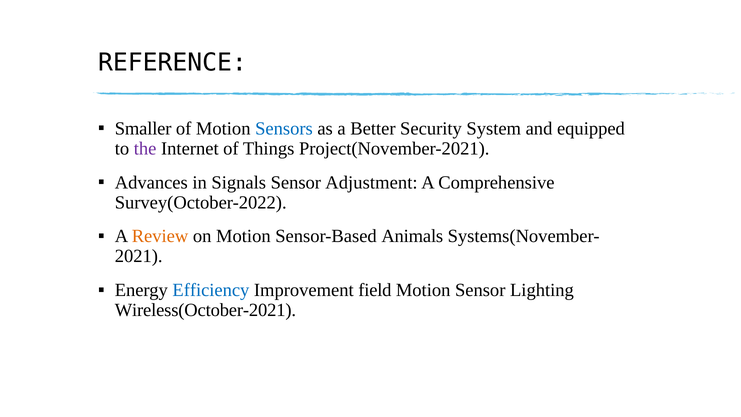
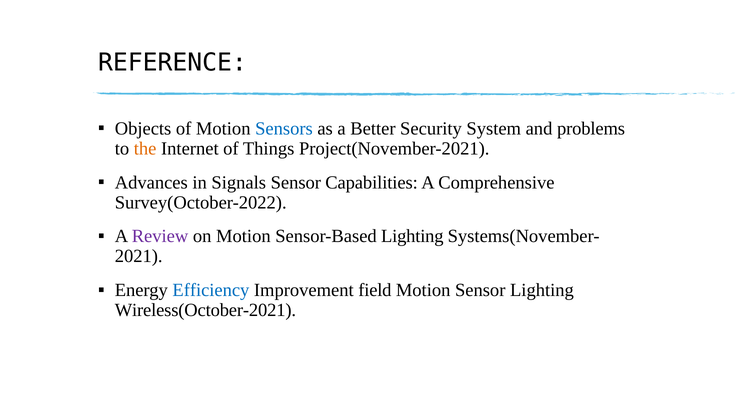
Smaller: Smaller -> Objects
equipped: equipped -> problems
the colour: purple -> orange
Adjustment: Adjustment -> Capabilities
Review colour: orange -> purple
Sensor-Based Animals: Animals -> Lighting
